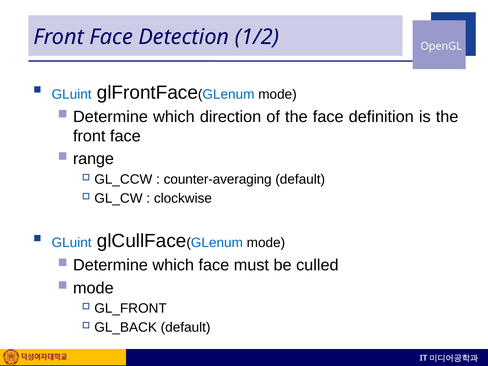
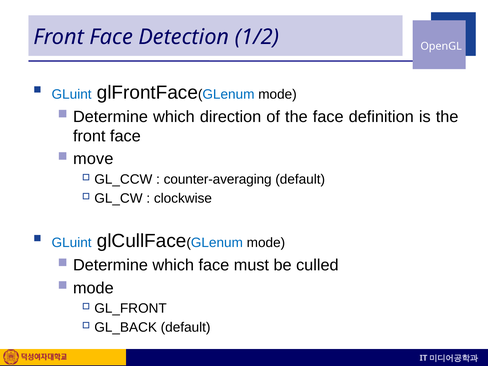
range: range -> move
